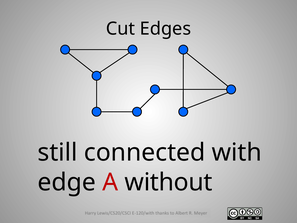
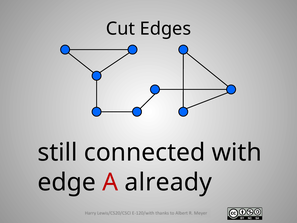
without: without -> already
